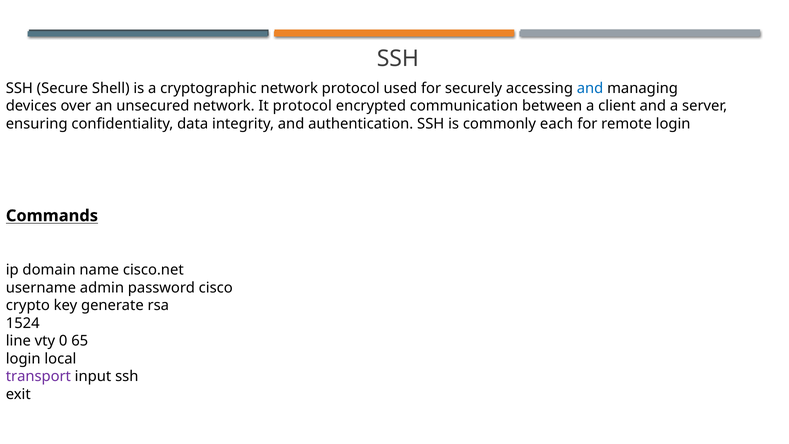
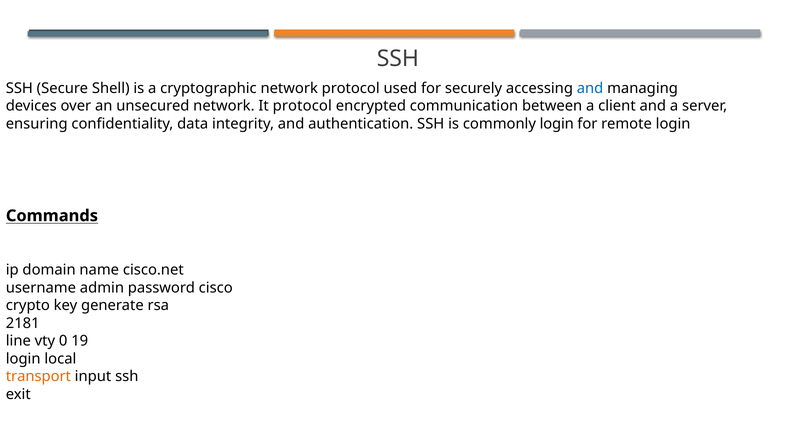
commonly each: each -> login
1524: 1524 -> 2181
65: 65 -> 19
transport colour: purple -> orange
